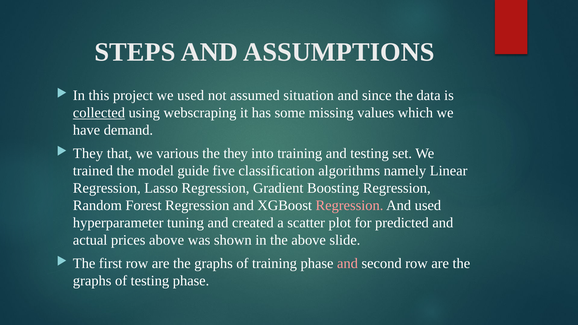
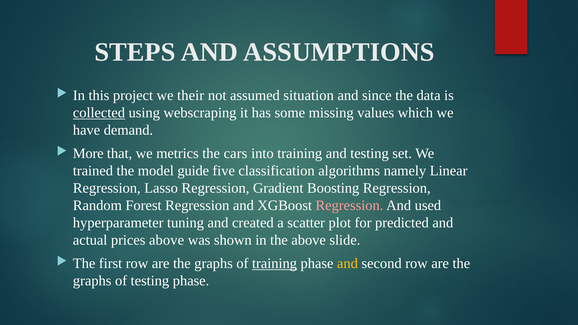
we used: used -> their
They at (88, 154): They -> More
various: various -> metrics
the they: they -> cars
training at (275, 264) underline: none -> present
and at (347, 264) colour: pink -> yellow
